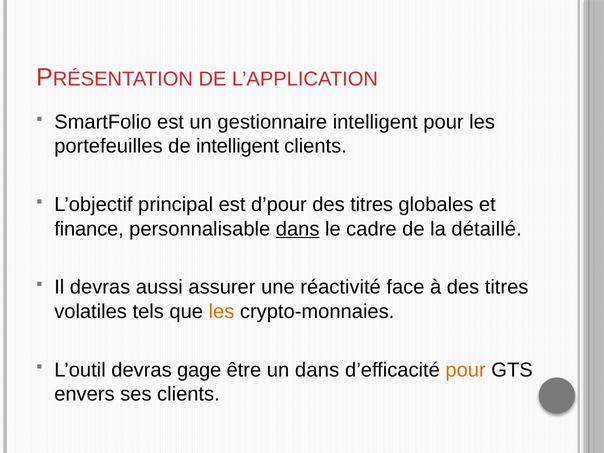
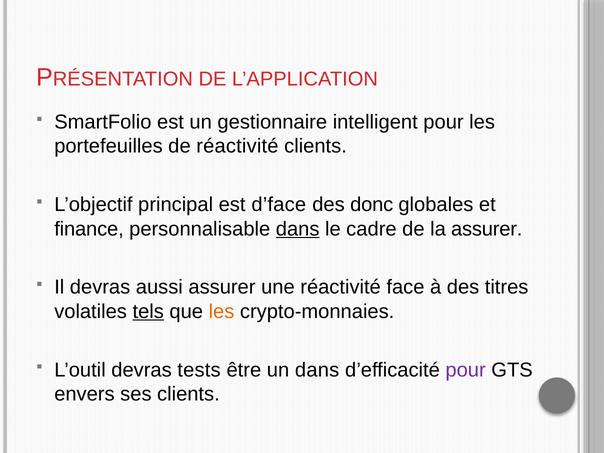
de intelligent: intelligent -> réactivité
d’pour: d’pour -> d’face
titres at (372, 205): titres -> donc
la détaillé: détaillé -> assurer
tels underline: none -> present
gage: gage -> tests
pour at (466, 370) colour: orange -> purple
